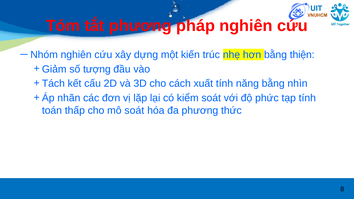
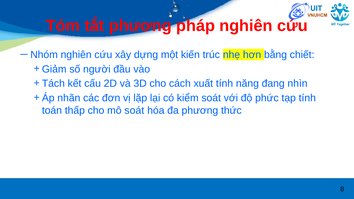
thiện: thiện -> chiết
tượng: tượng -> người
năng bằng: bằng -> đang
